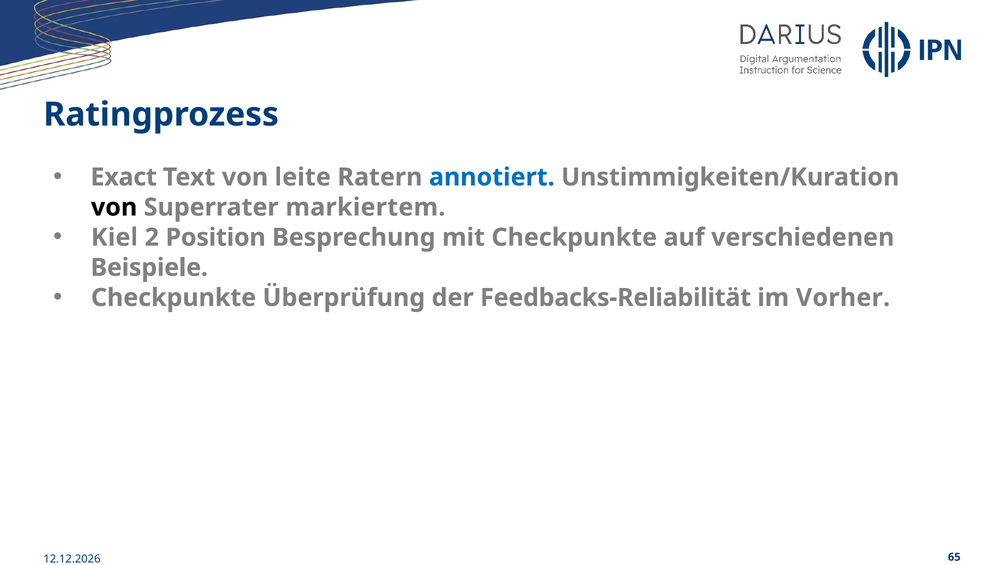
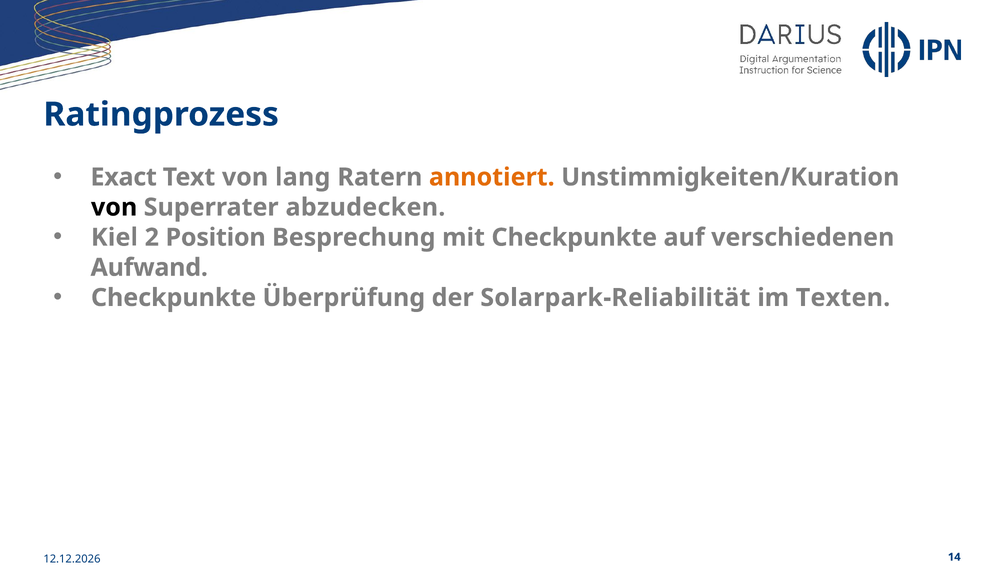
leite: leite -> lang
annotiert colour: blue -> orange
markiertem: markiertem -> abzudecken
Beispiele: Beispiele -> Aufwand
Feedbacks-Reliabilität: Feedbacks-Reliabilität -> Solarpark-Reliabilität
Vorher: Vorher -> Texten
65: 65 -> 14
